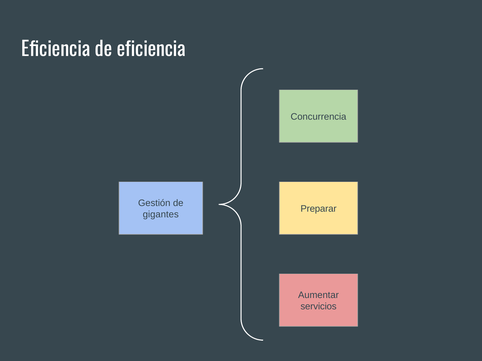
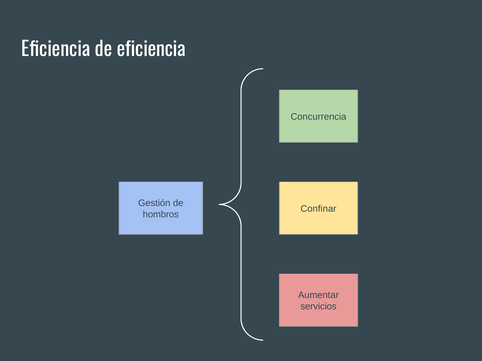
Preparar: Preparar -> Confinar
gigantes: gigantes -> hombros
